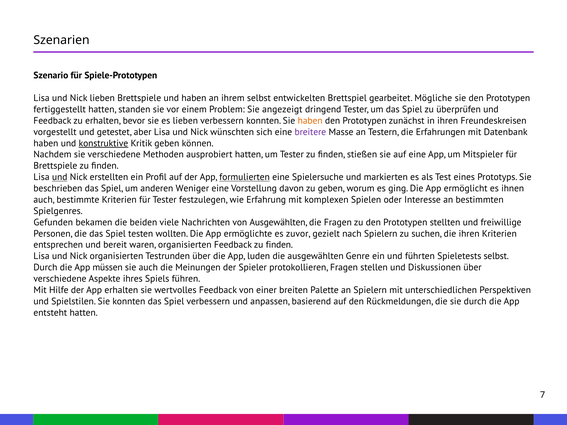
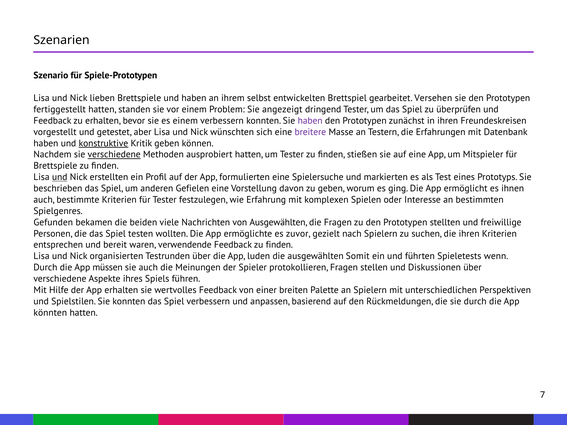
Mögliche: Mögliche -> Versehen
es lieben: lieben -> einem
haben at (310, 121) colour: orange -> purple
verschiedene at (114, 155) underline: none -> present
formulierten underline: present -> none
Weniger: Weniger -> Gefielen
waren organisierten: organisierten -> verwendende
Genre: Genre -> Somit
Spieletests selbst: selbst -> wenn
entsteht: entsteht -> könnten
